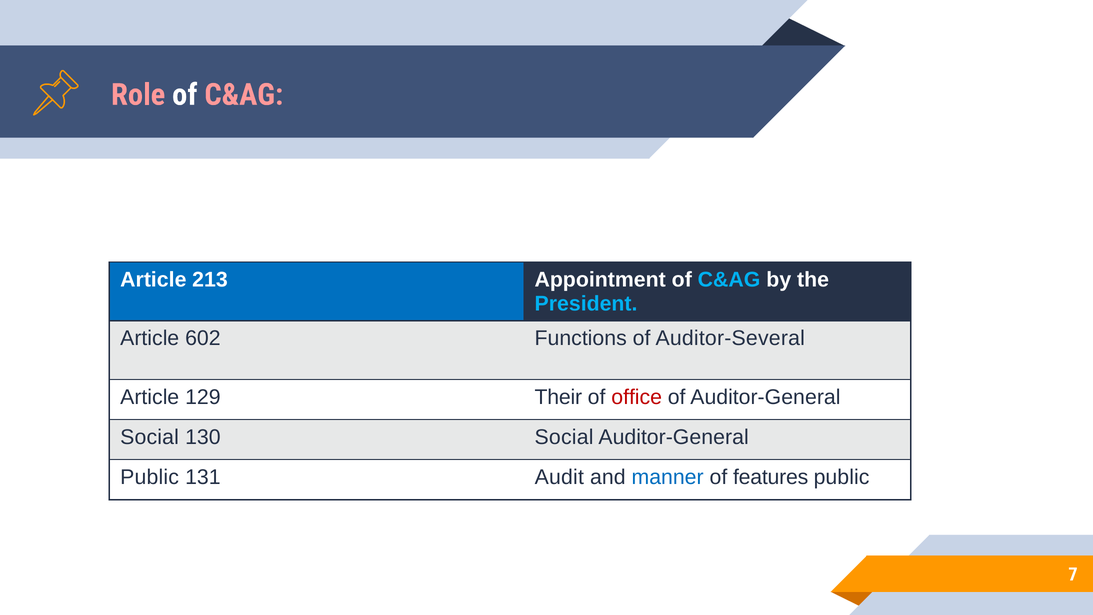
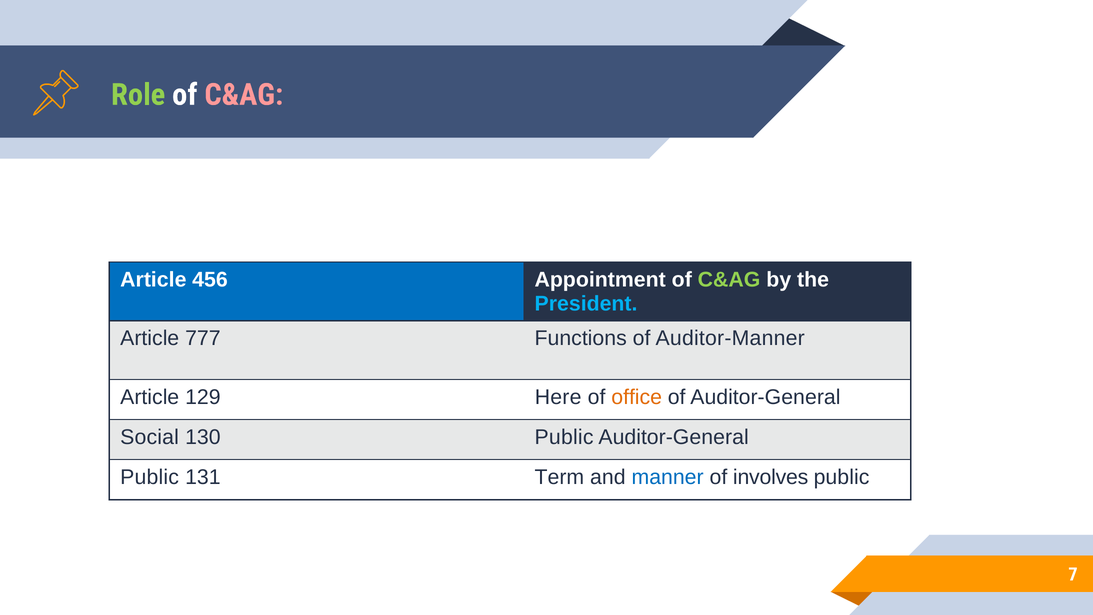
Role colour: pink -> light green
213: 213 -> 456
C&AG at (729, 280) colour: light blue -> light green
602: 602 -> 777
Auditor-Several: Auditor-Several -> Auditor-Manner
Their: Their -> Here
office colour: red -> orange
130 Social: Social -> Public
Audit: Audit -> Term
features: features -> involves
